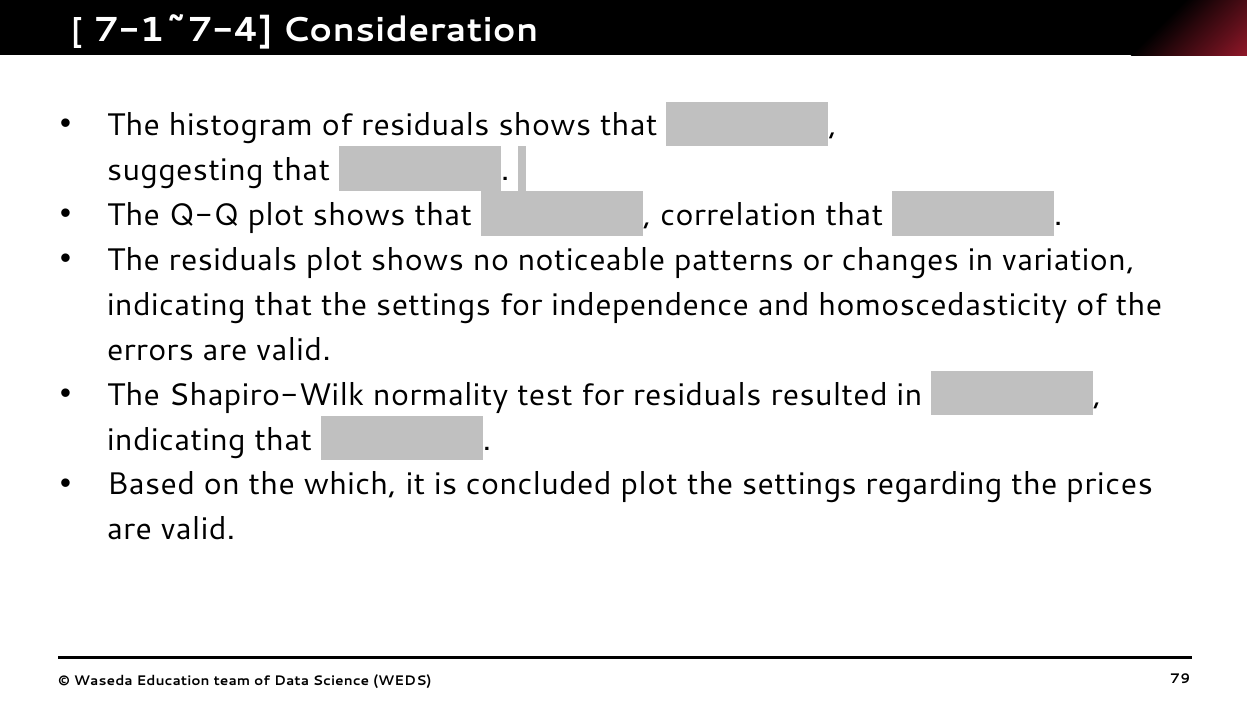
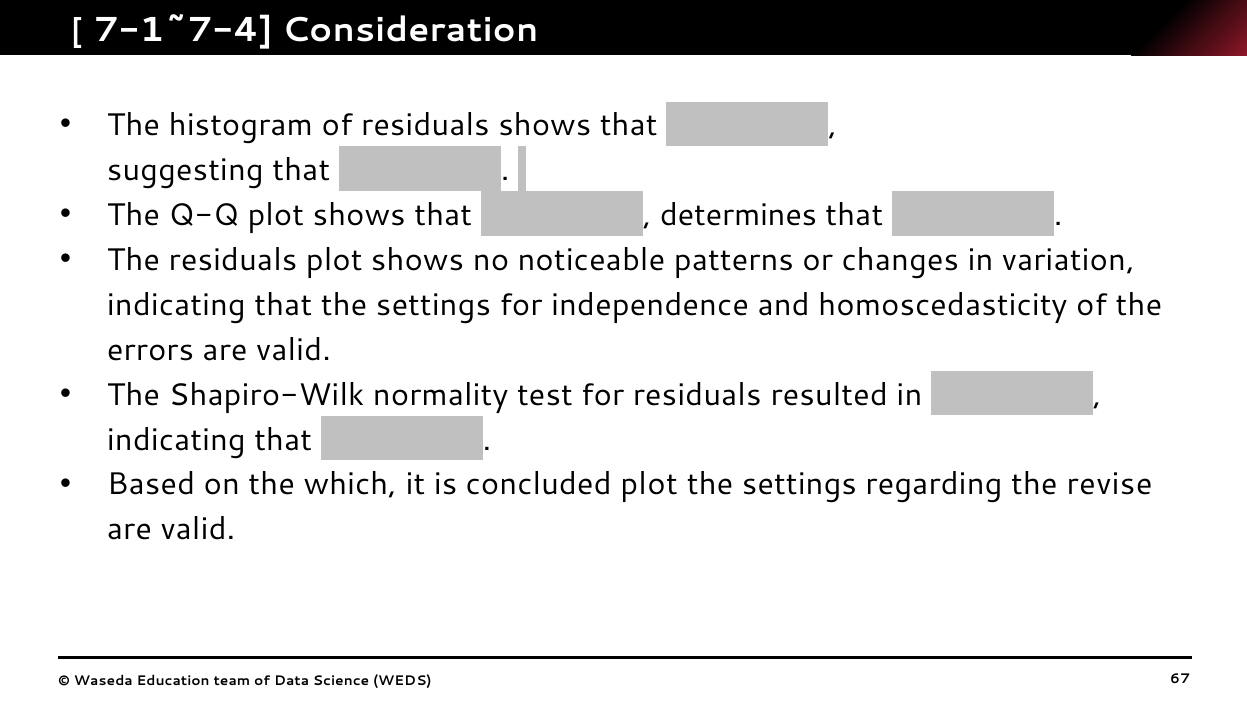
correlation: correlation -> determines
prices: prices -> revise
79: 79 -> 67
